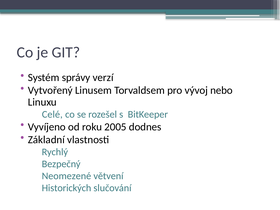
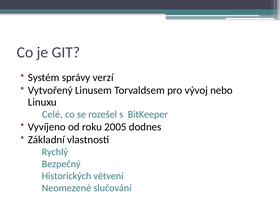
Neomezené: Neomezené -> Historických
Historických: Historických -> Neomezené
